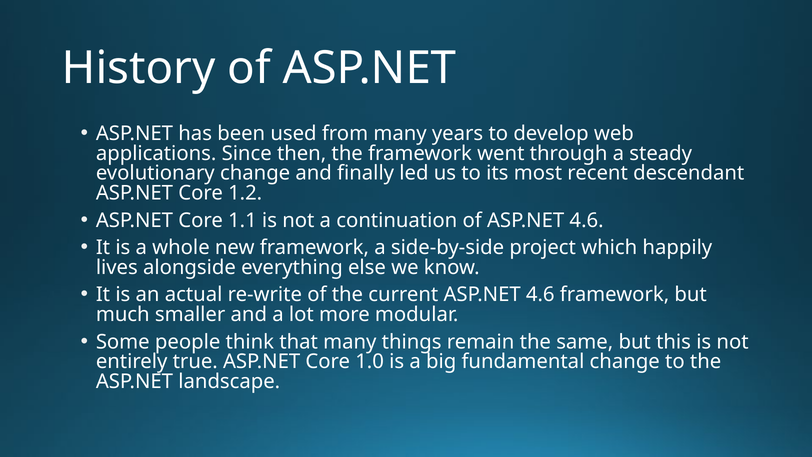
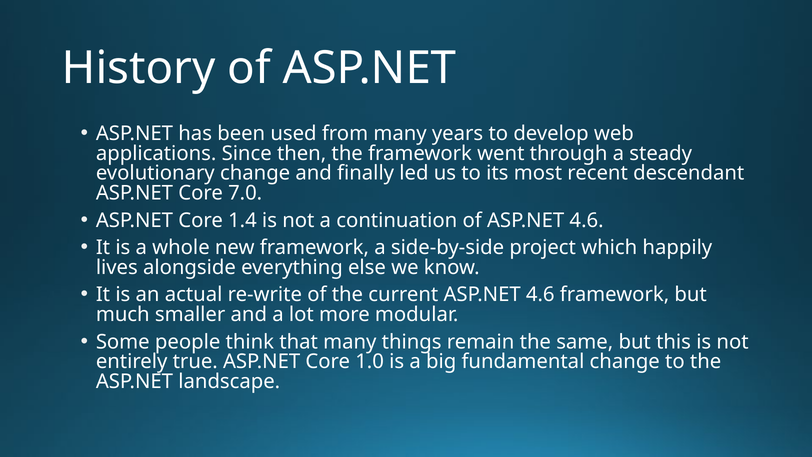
1.2: 1.2 -> 7.0
1.1: 1.1 -> 1.4
